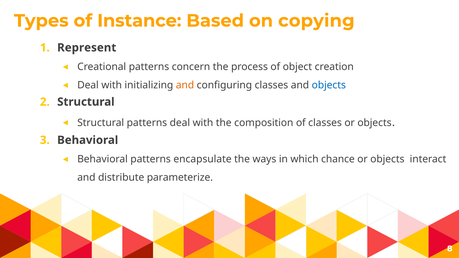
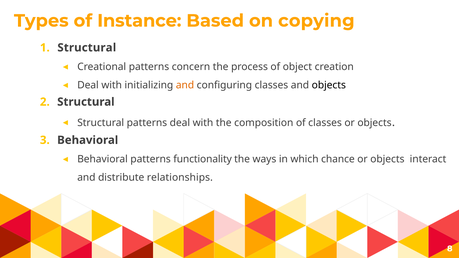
Represent at (87, 48): Represent -> Structural
objects at (329, 85) colour: blue -> black
encapsulate: encapsulate -> functionality
parameterize: parameterize -> relationships
